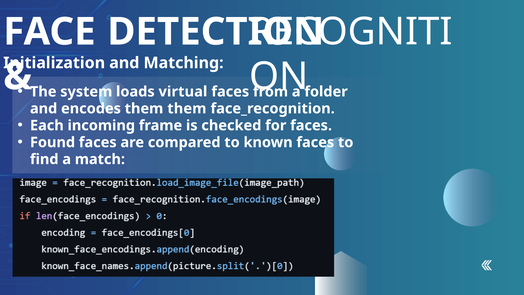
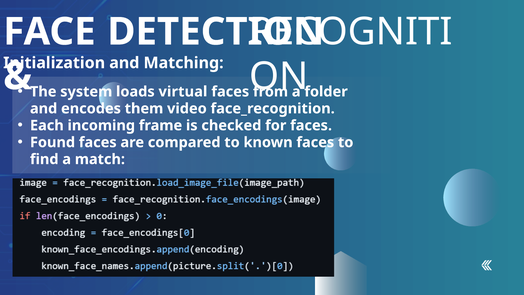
them them: them -> video
